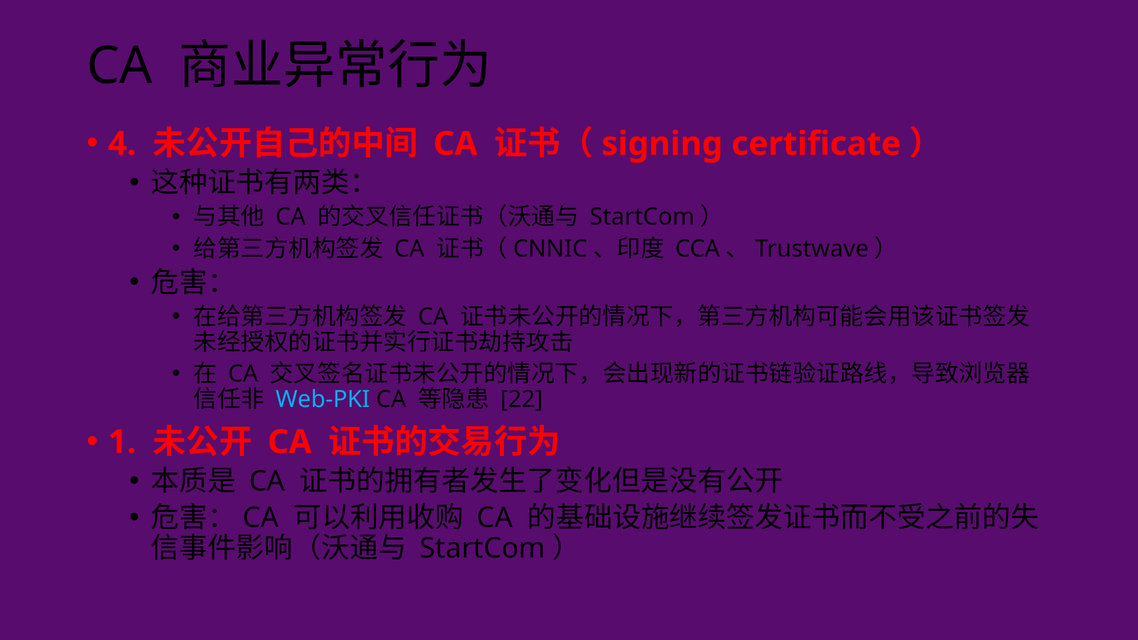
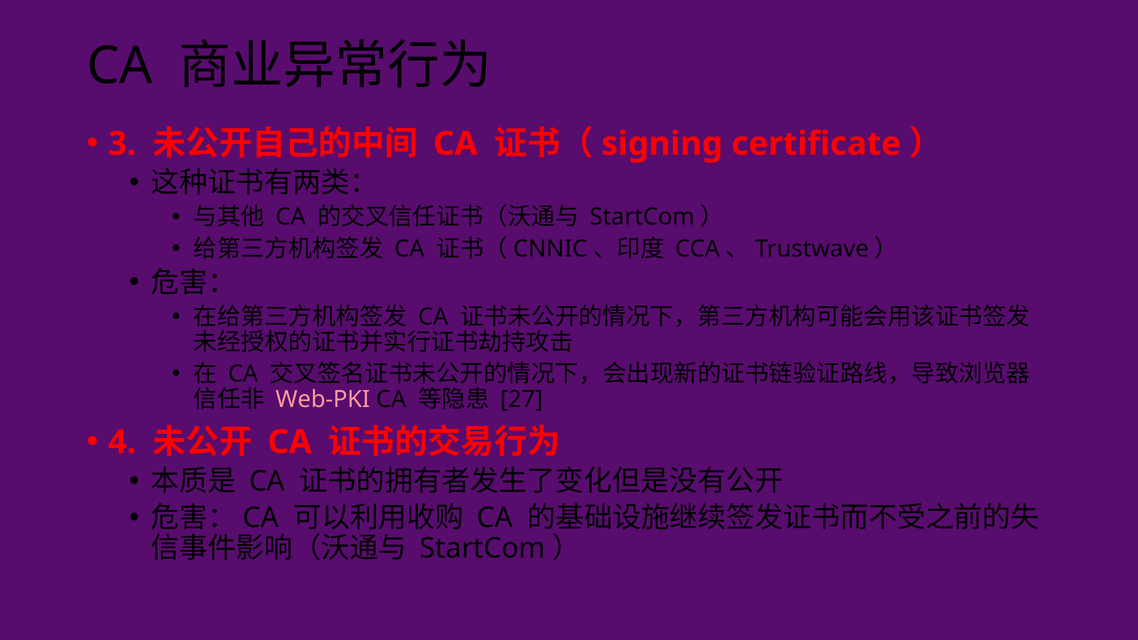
4: 4 -> 3
Web-PKI colour: light blue -> pink
22: 22 -> 27
1: 1 -> 4
